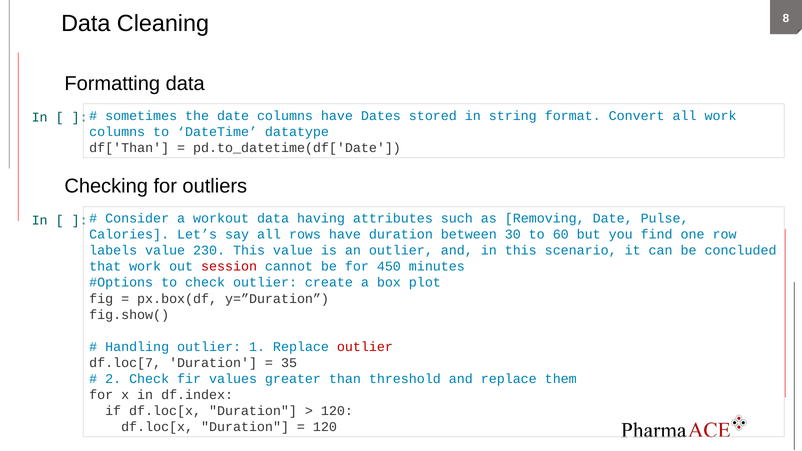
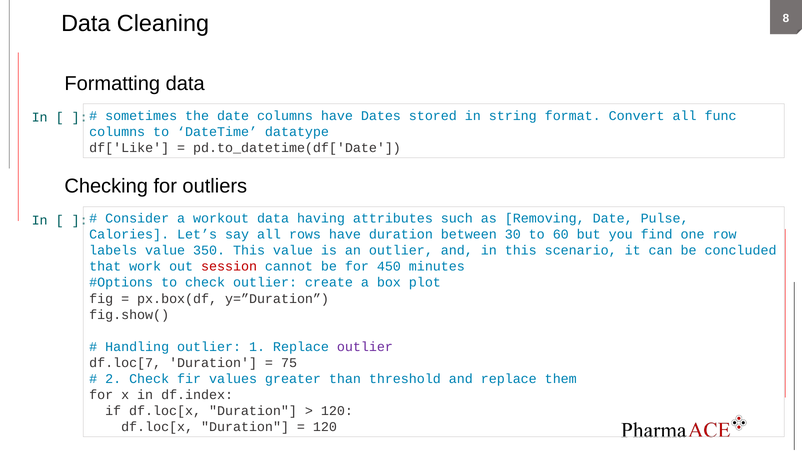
all work: work -> func
df['Than: df['Than -> df['Like
230: 230 -> 350
outlier at (365, 347) colour: red -> purple
35: 35 -> 75
